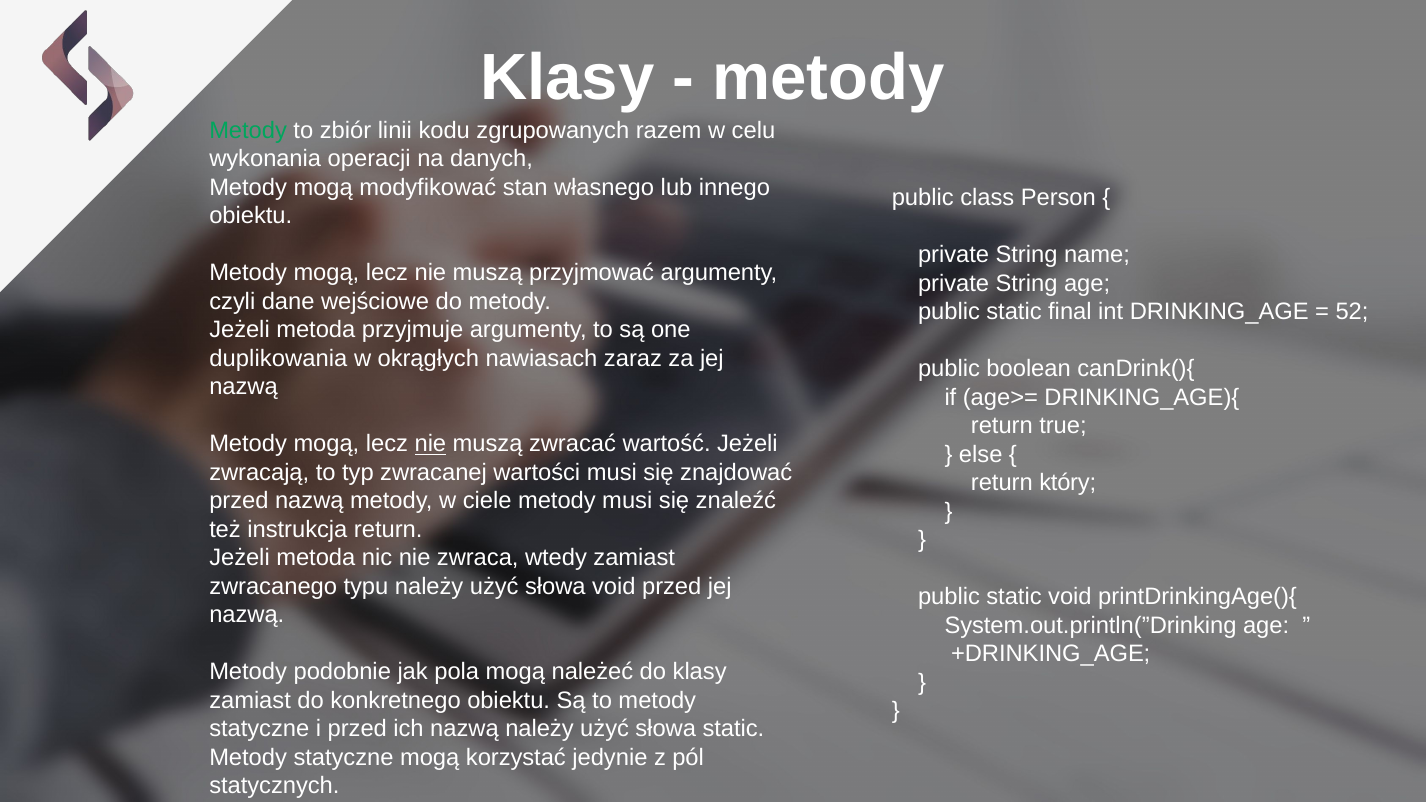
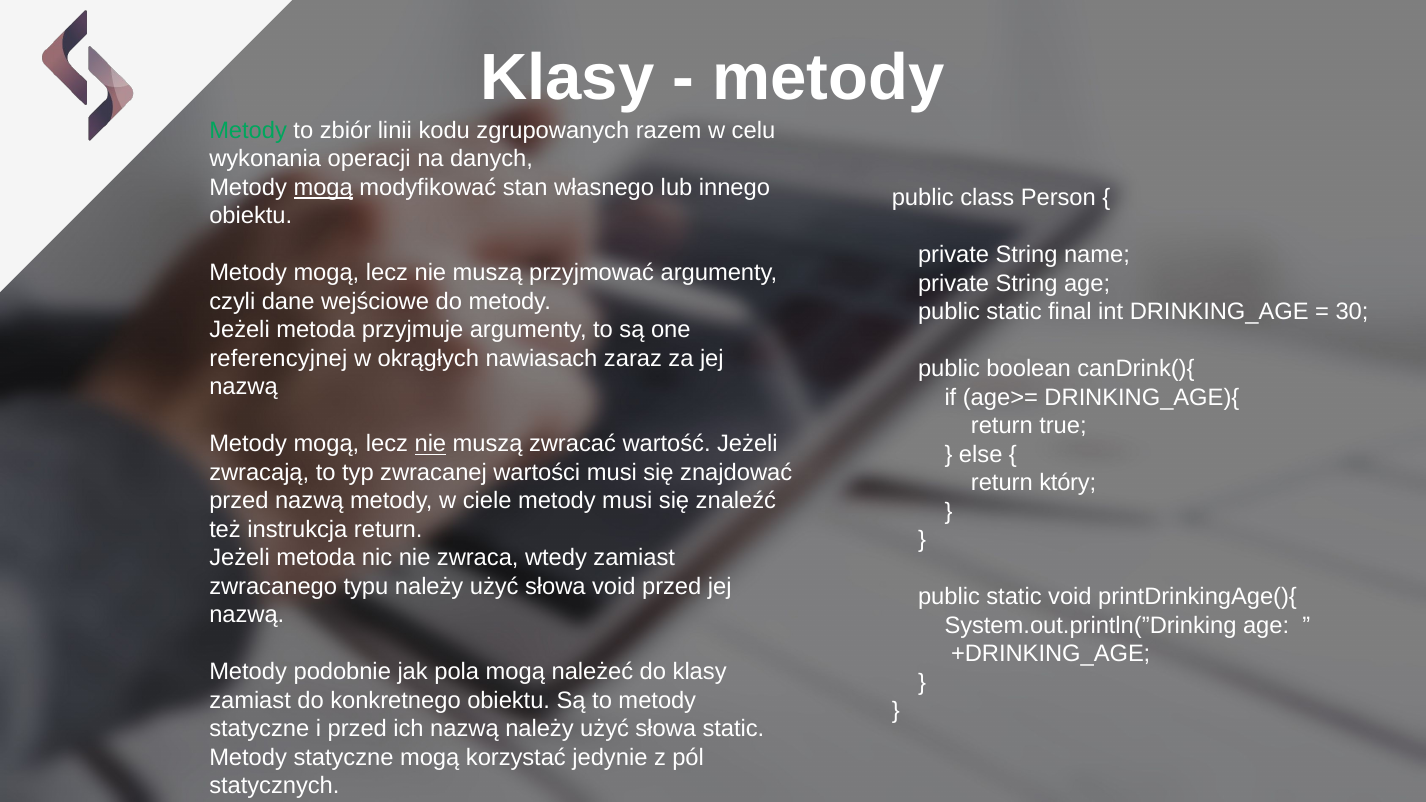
mogą at (323, 188) underline: none -> present
52: 52 -> 30
duplikowania: duplikowania -> referencyjnej
